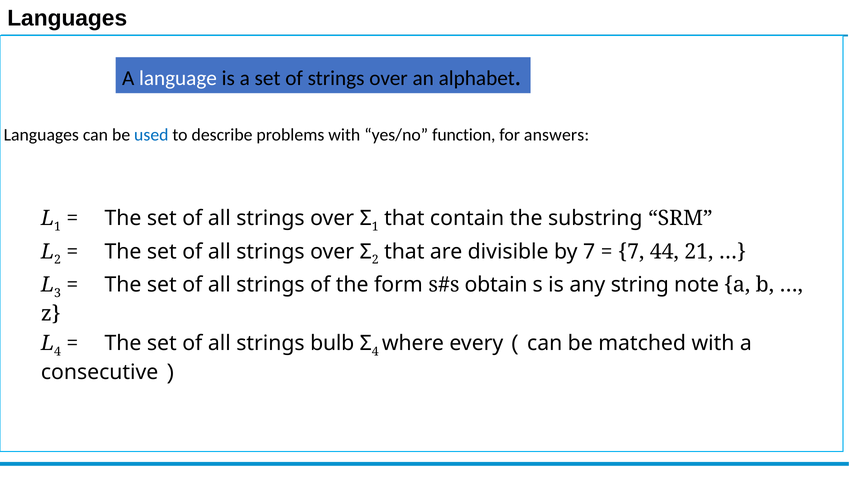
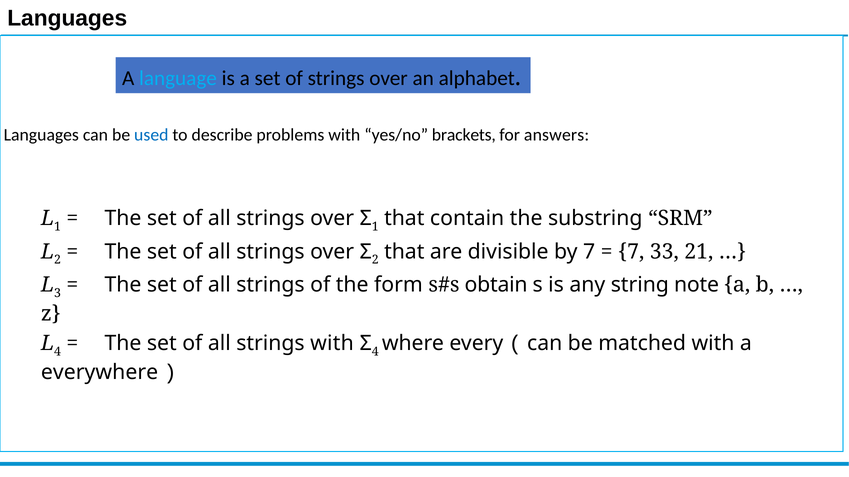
language colour: white -> light blue
function: function -> brackets
44: 44 -> 33
strings bulb: bulb -> with
consecutive: consecutive -> everywhere
